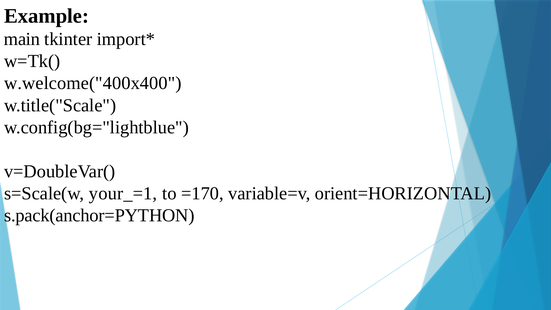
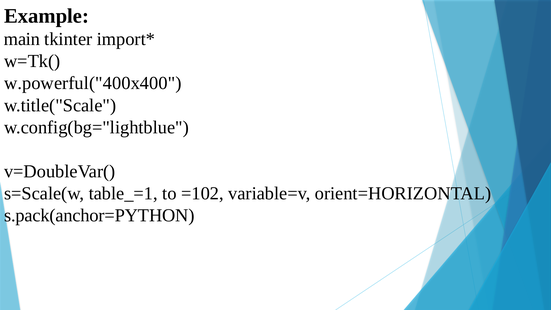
w.welcome("400x400: w.welcome("400x400 -> w.powerful("400x400
your_=1: your_=1 -> table_=1
=170: =170 -> =102
